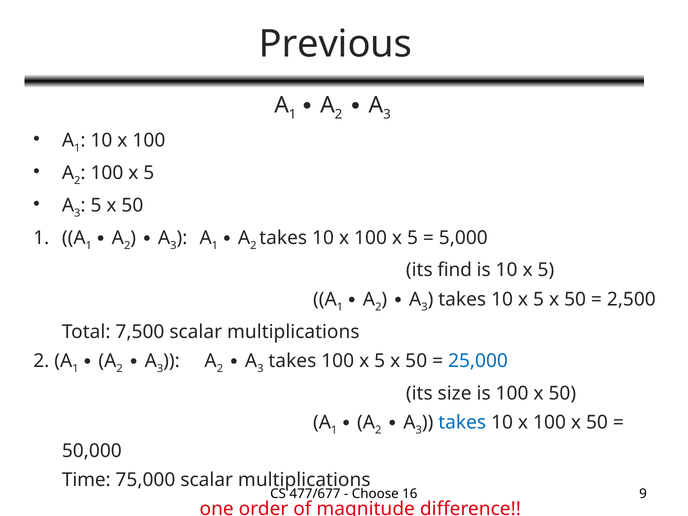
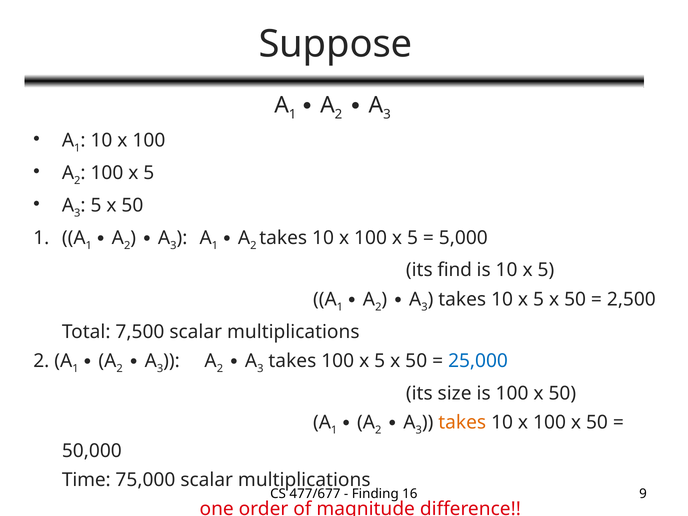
Previous: Previous -> Suppose
takes at (462, 423) colour: blue -> orange
Choose: Choose -> Finding
